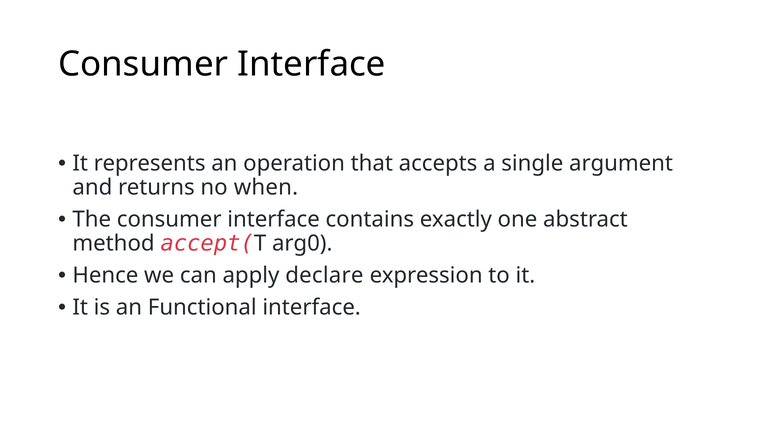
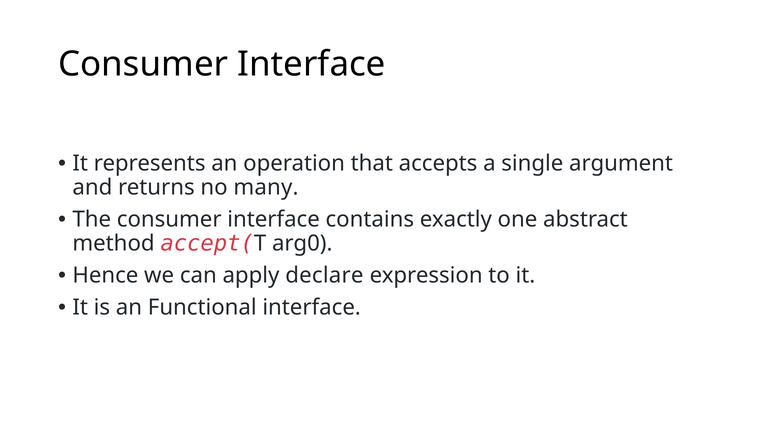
when: when -> many
